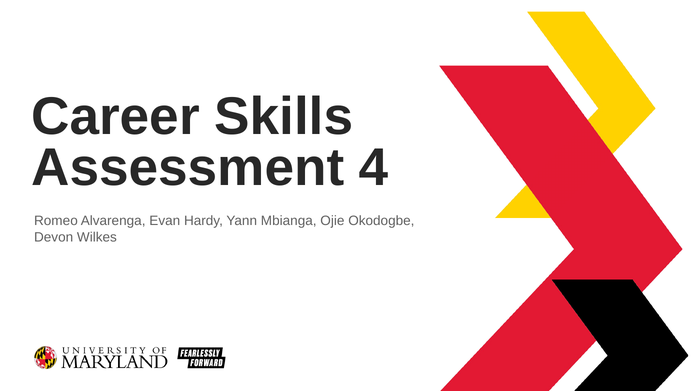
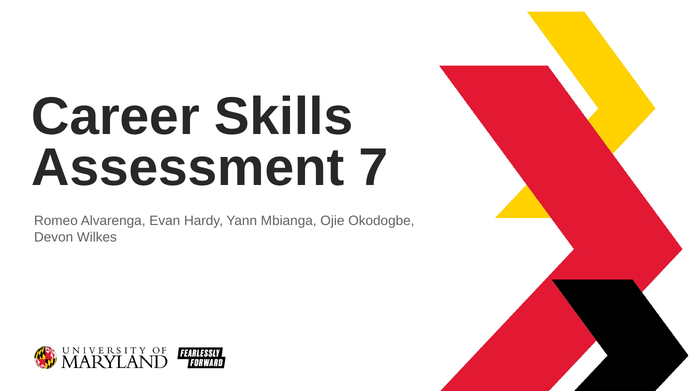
4: 4 -> 7
